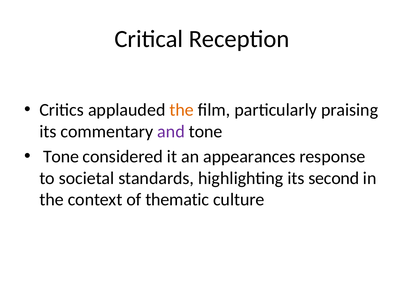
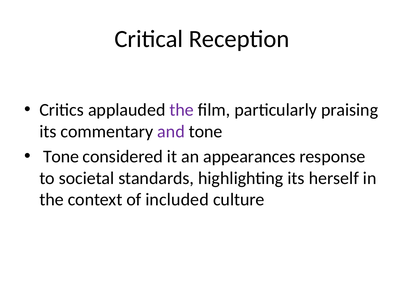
the at (182, 110) colour: orange -> purple
second: second -> herself
thematic: thematic -> included
